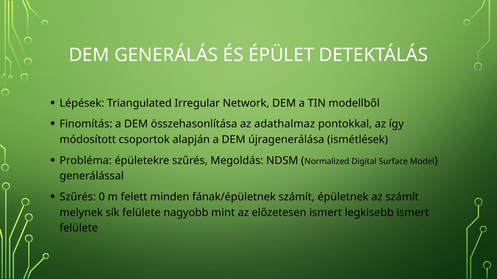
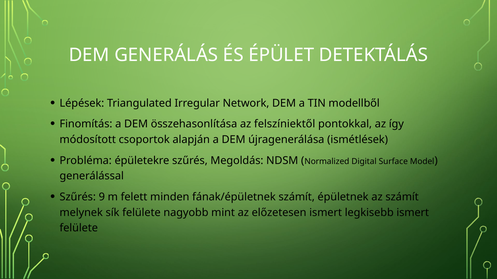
adathalmaz: adathalmaz -> felszíniektől
0: 0 -> 9
